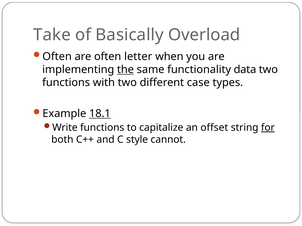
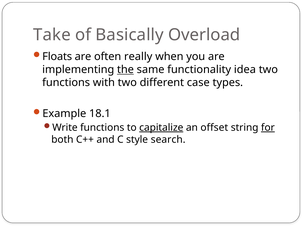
Often at (57, 57): Often -> Floats
letter: letter -> really
data: data -> idea
18.1 underline: present -> none
capitalize underline: none -> present
cannot: cannot -> search
